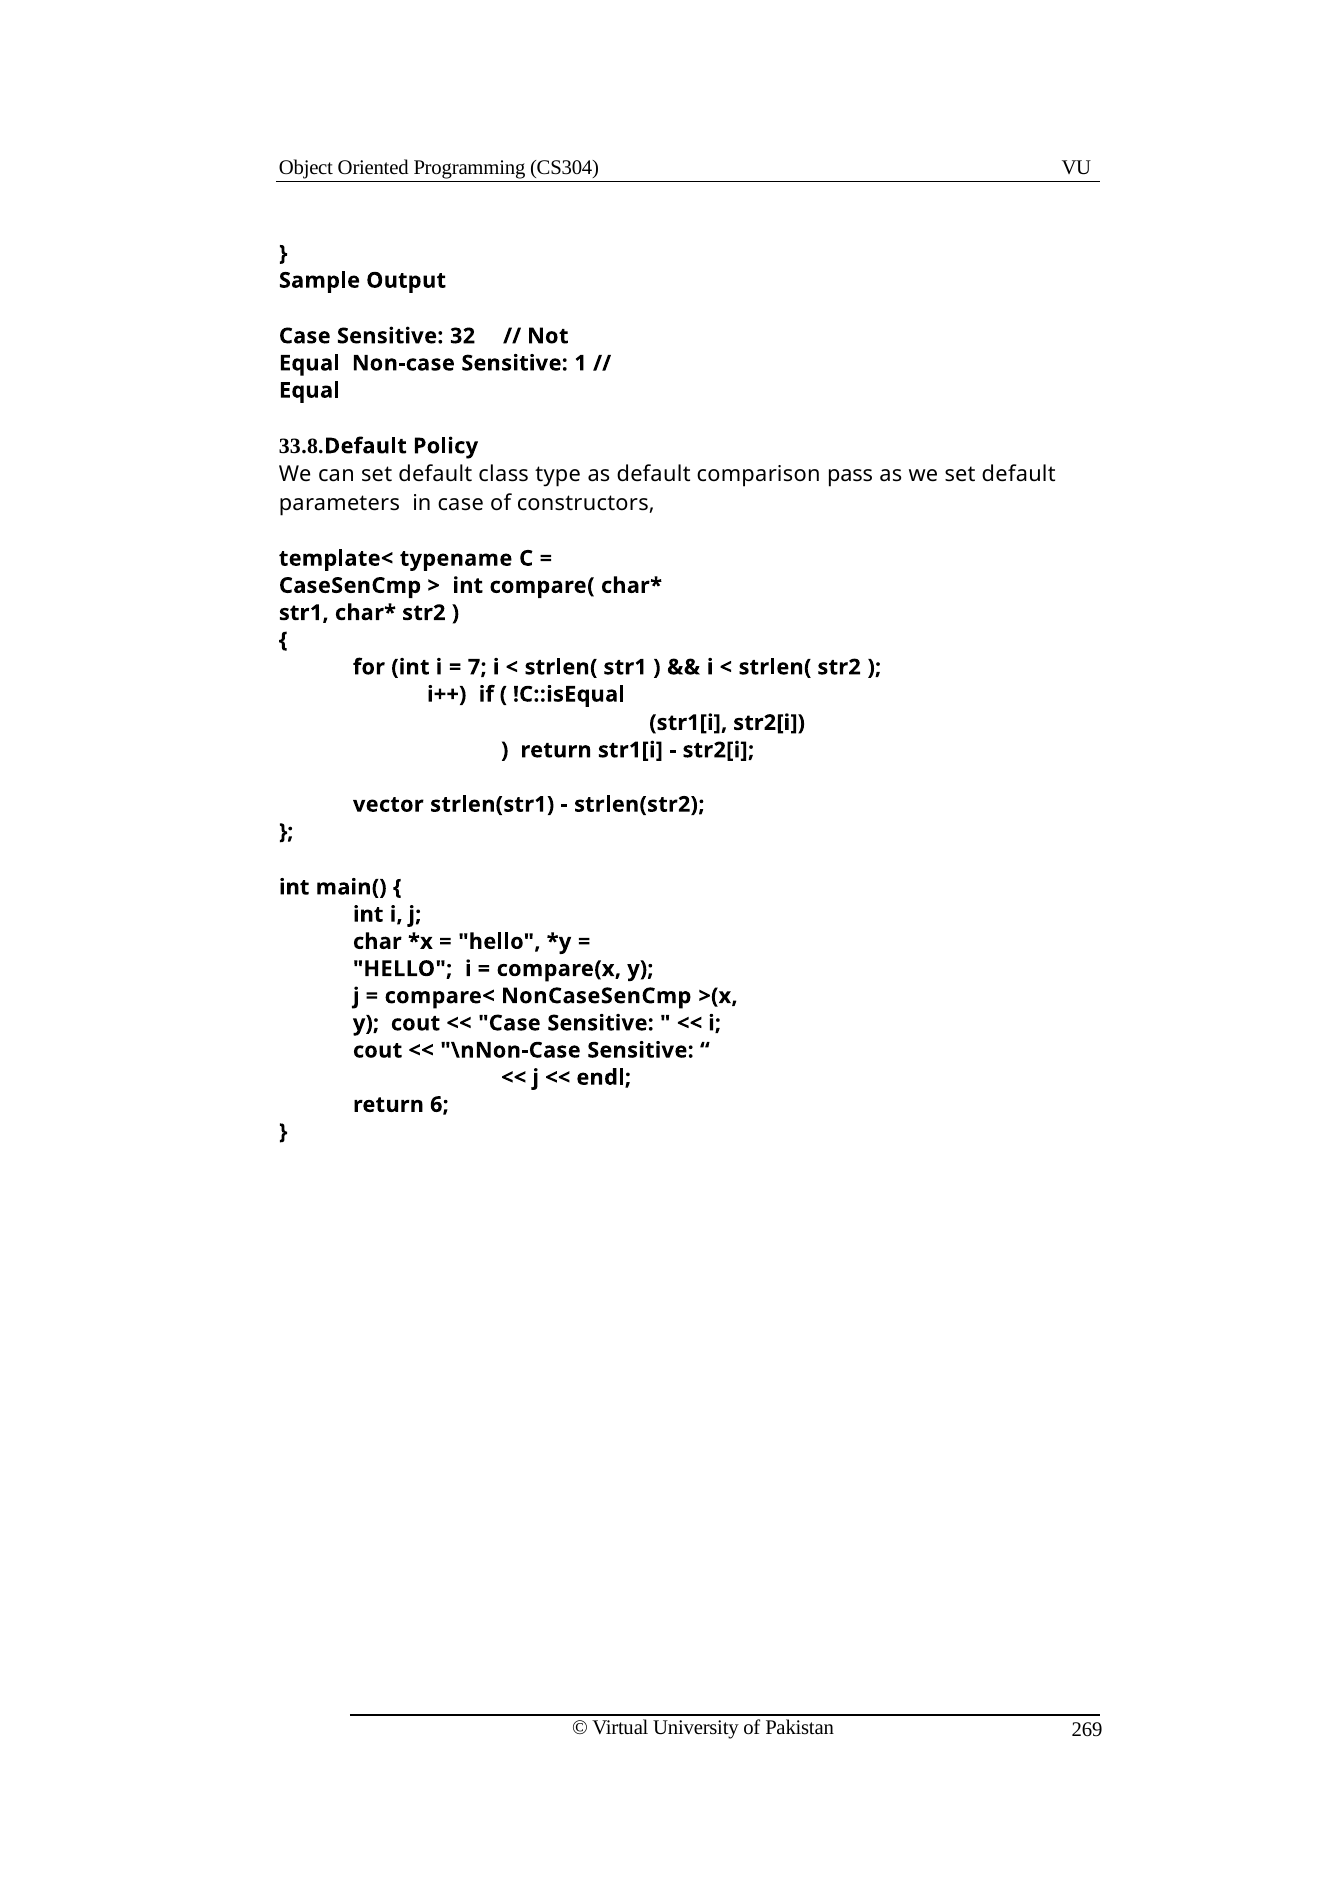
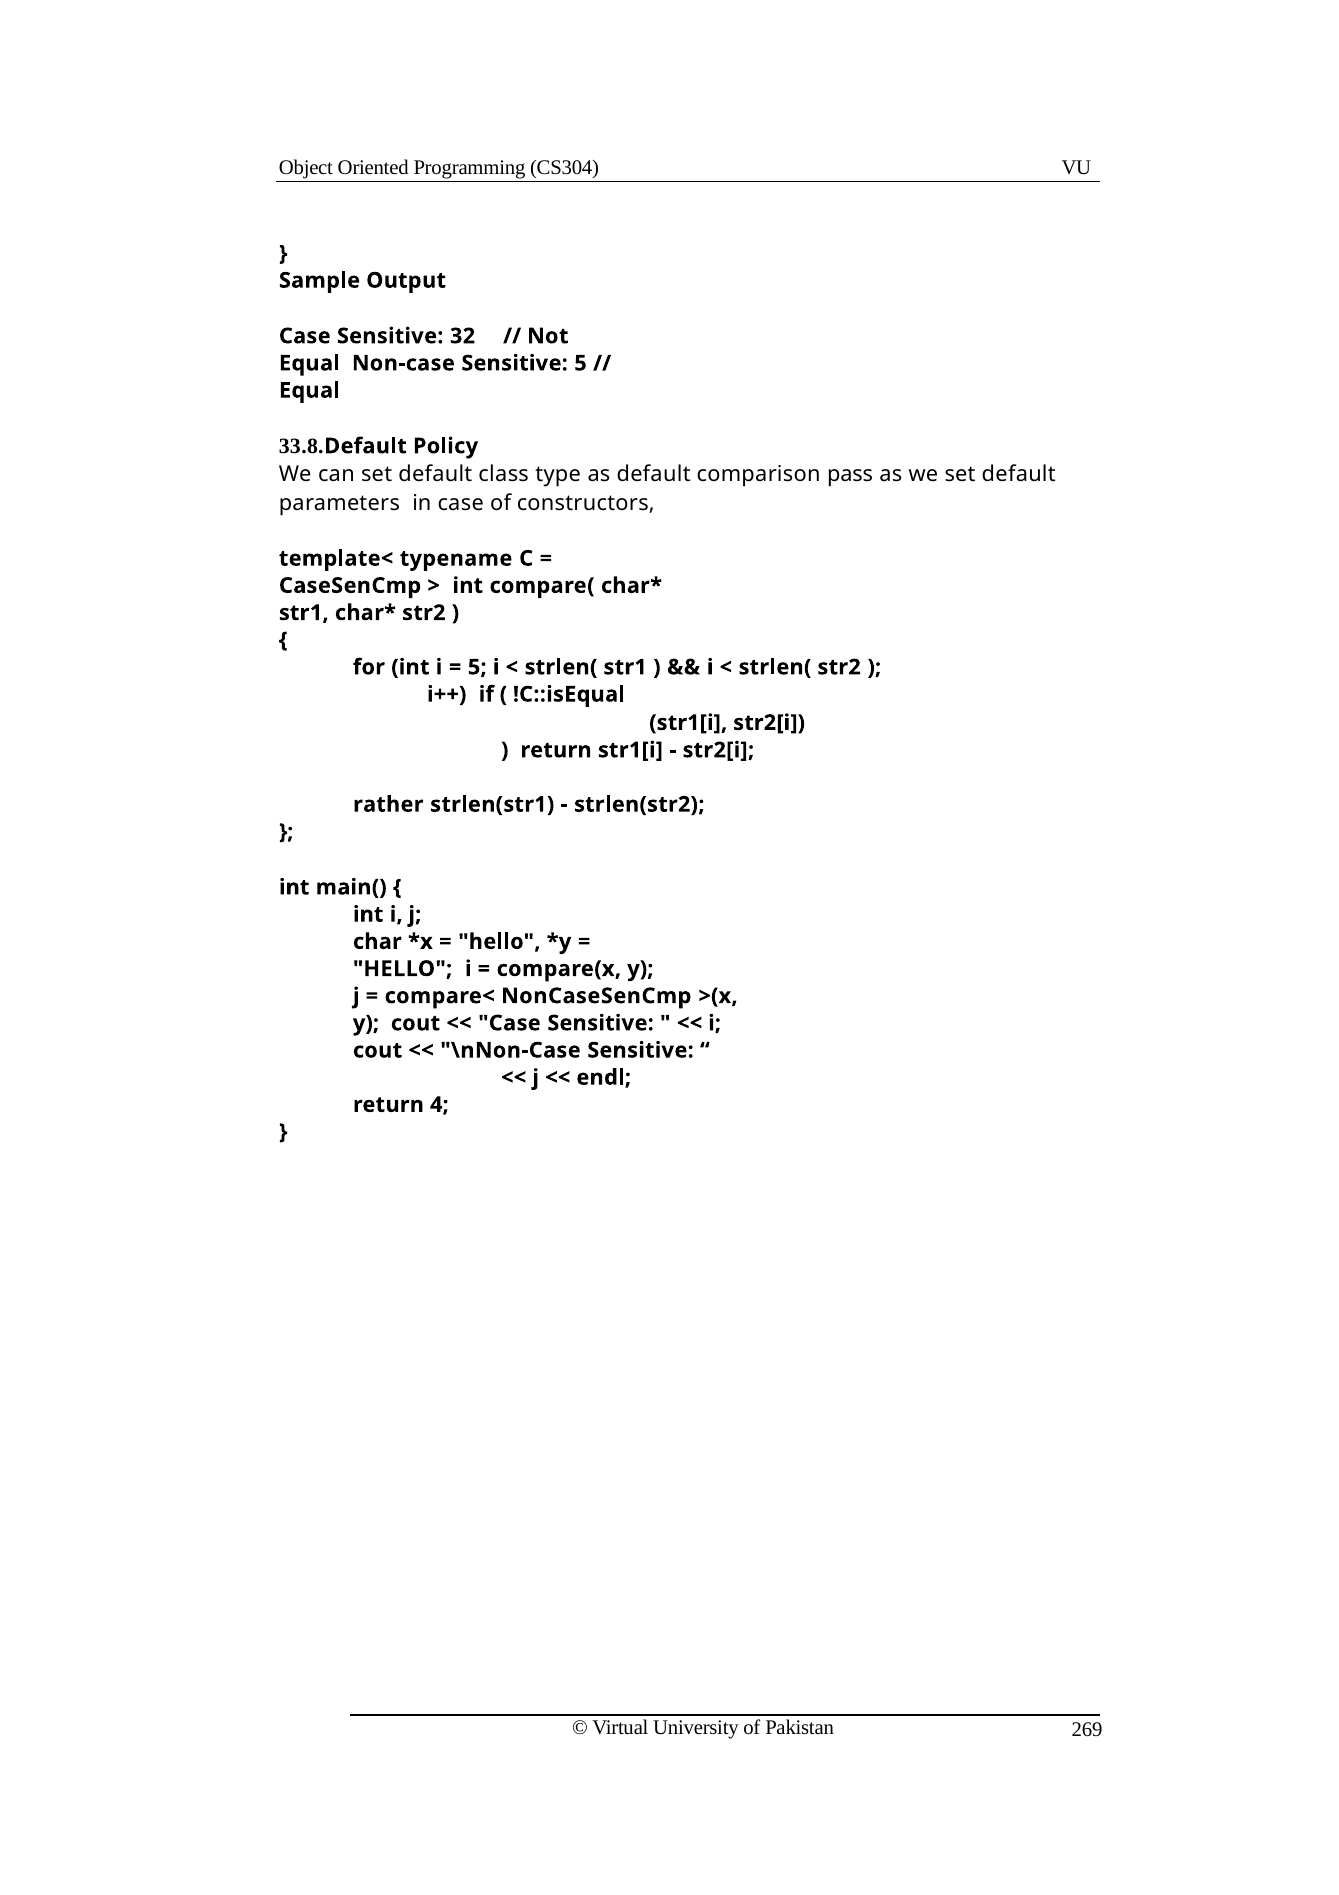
Sensitive 1: 1 -> 5
7 at (477, 667): 7 -> 5
vector: vector -> rather
6: 6 -> 4
